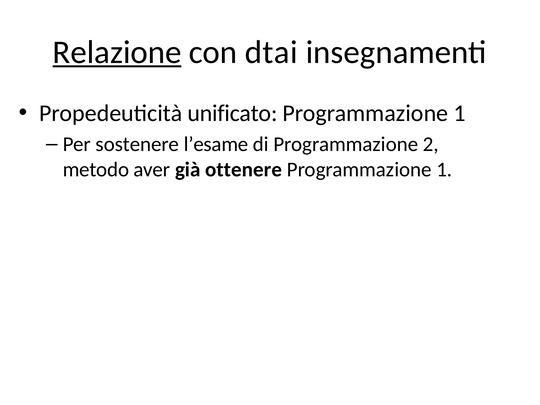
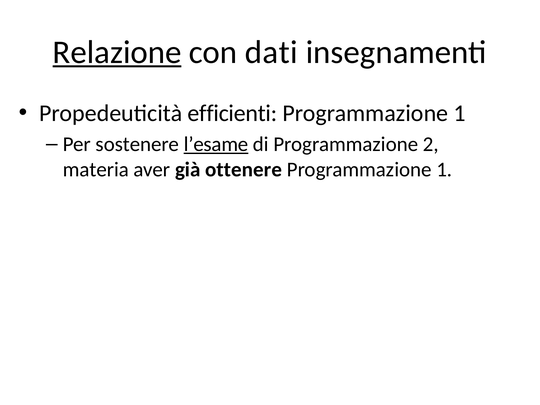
dtai: dtai -> dati
unificato: unificato -> efficienti
l’esame underline: none -> present
metodo: metodo -> materia
